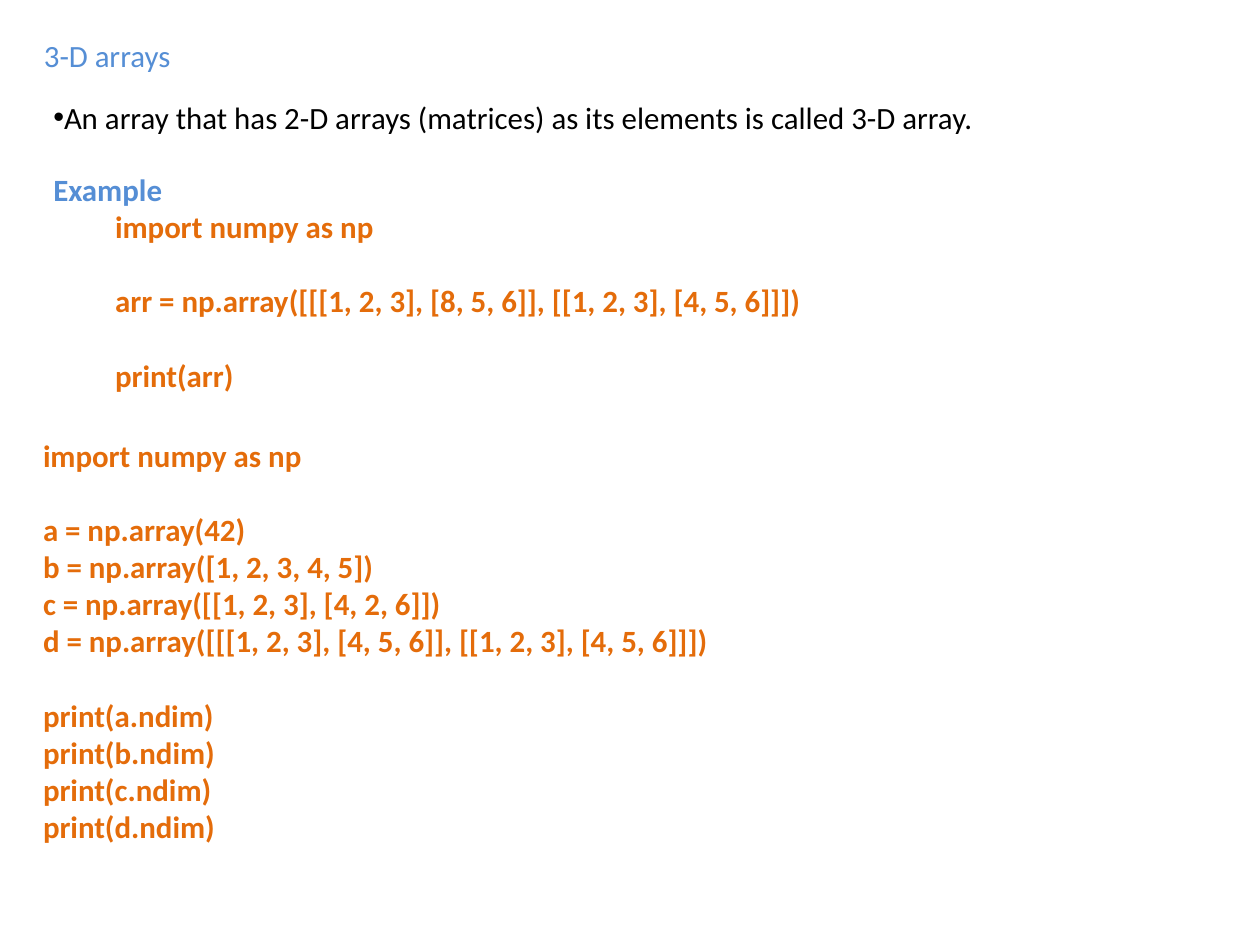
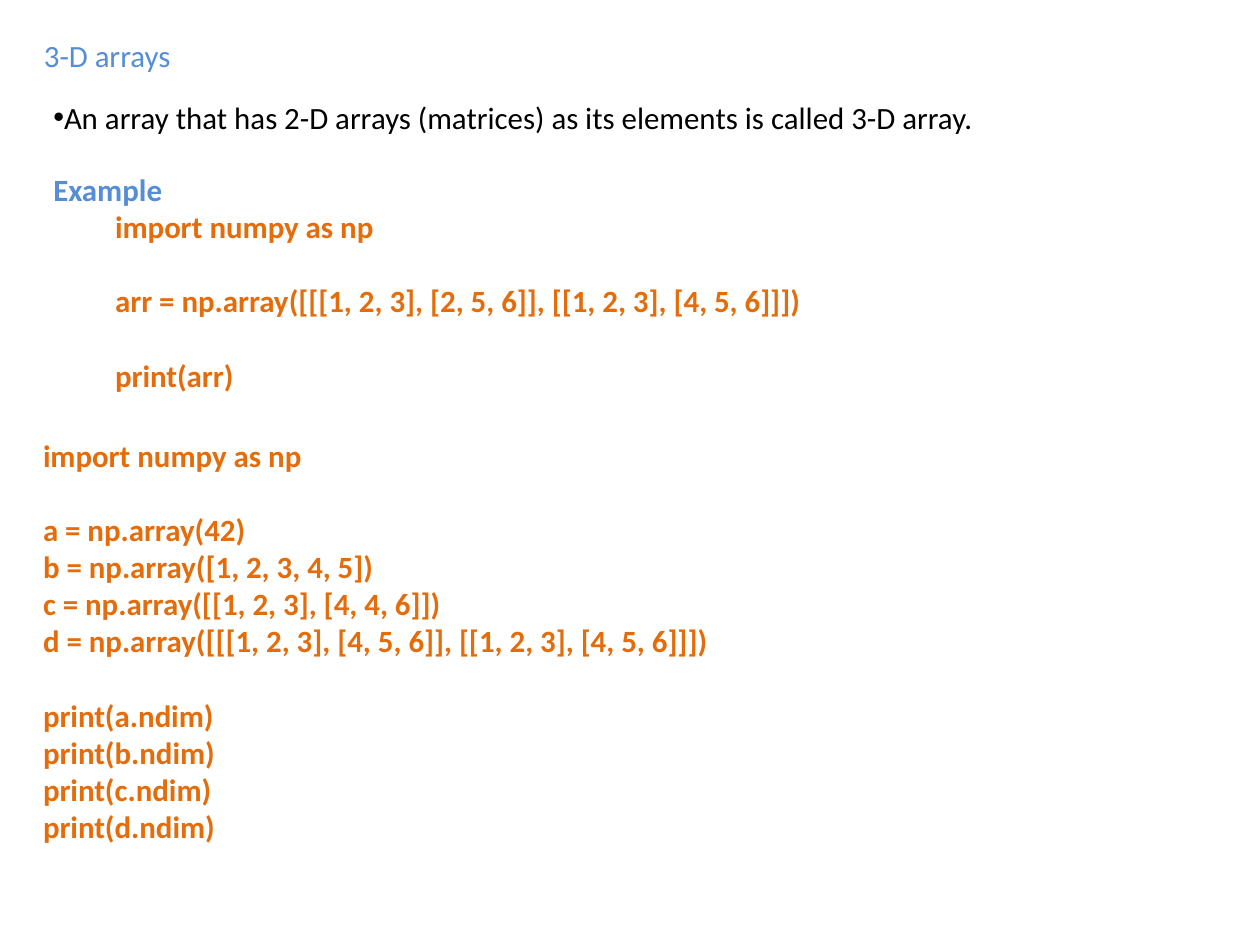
3 8: 8 -> 2
4 2: 2 -> 4
